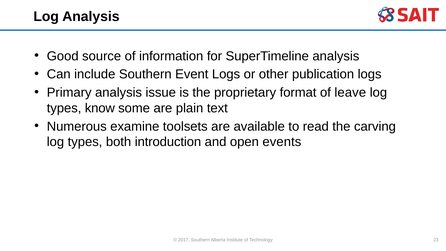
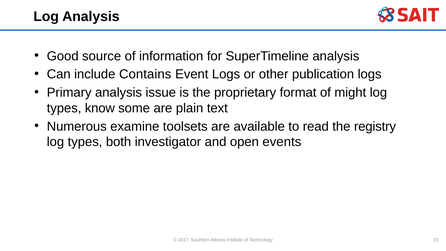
include Southern: Southern -> Contains
leave: leave -> might
carving: carving -> registry
introduction: introduction -> investigator
